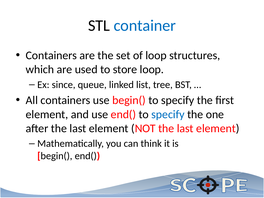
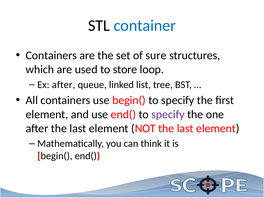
of loop: loop -> sure
Ex since: since -> after
specify at (168, 114) colour: blue -> purple
